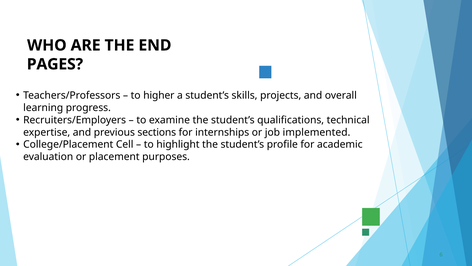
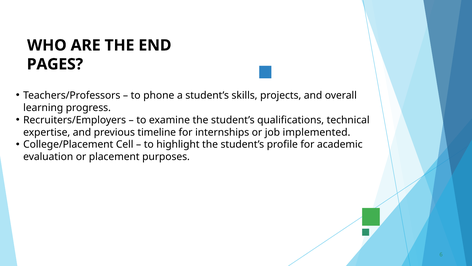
higher: higher -> phone
sections: sections -> timeline
